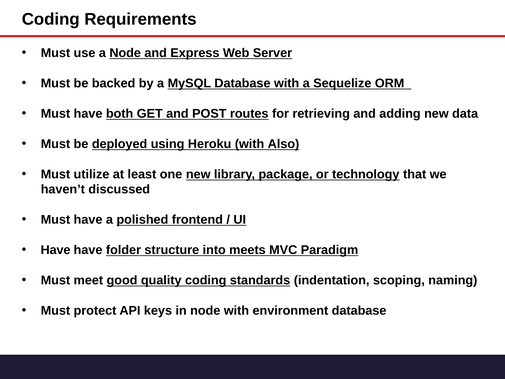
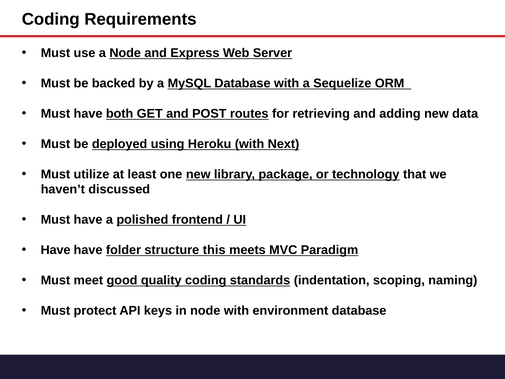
Also: Also -> Next
into: into -> this
